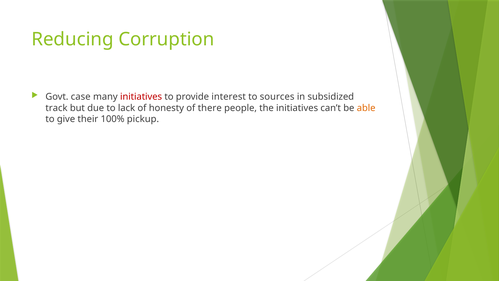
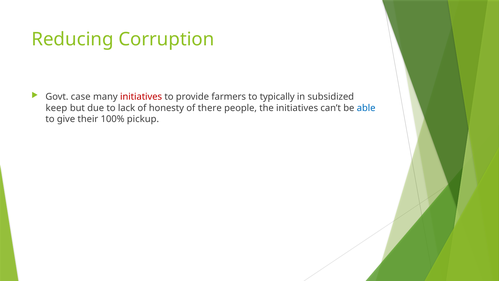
interest: interest -> farmers
sources: sources -> typically
track: track -> keep
able colour: orange -> blue
